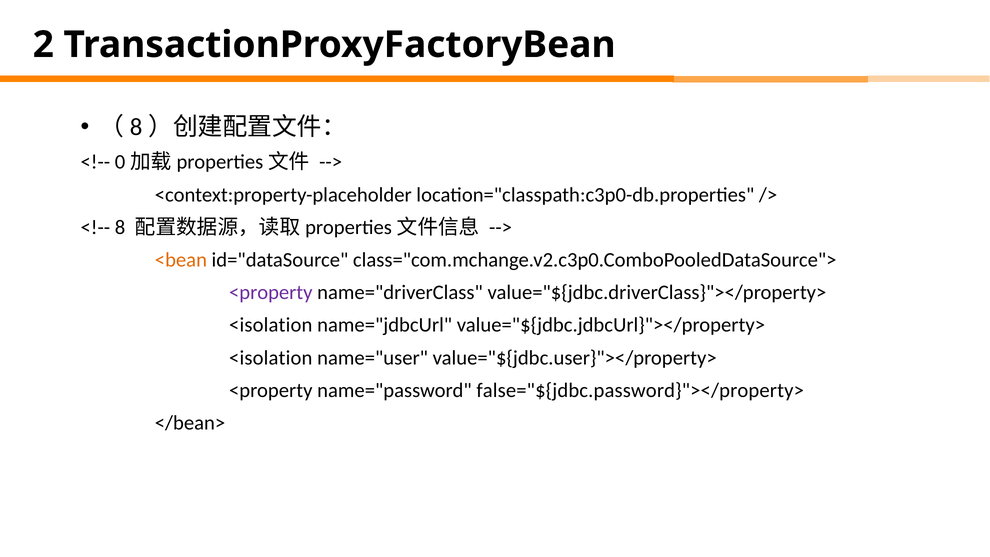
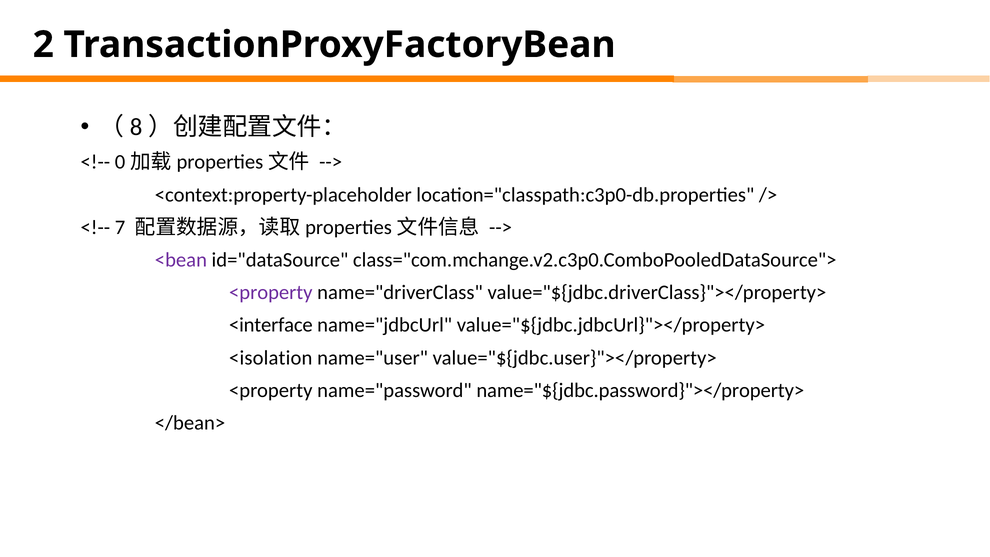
8: 8 -> 7
<bean colour: orange -> purple
<isolation at (271, 325): <isolation -> <interface
false="${jdbc.password}"></property>: false="${jdbc.password}"></property> -> name="${jdbc.password}"></property>
